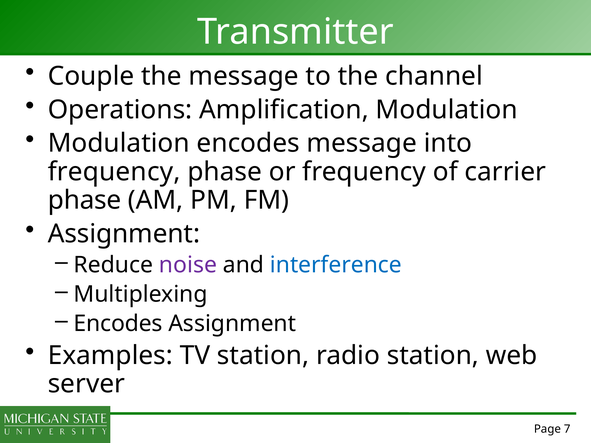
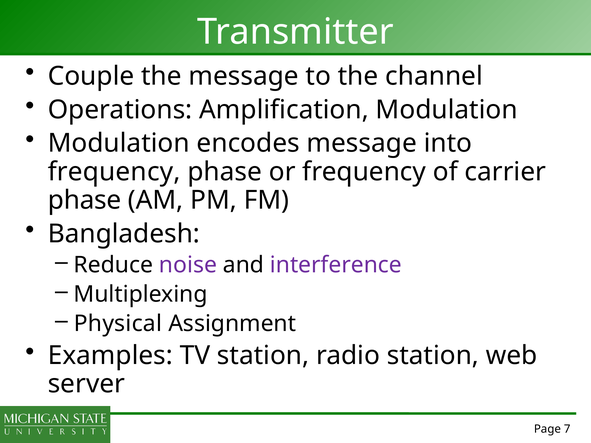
Assignment at (124, 234): Assignment -> Bangladesh
interference colour: blue -> purple
Encodes at (118, 324): Encodes -> Physical
